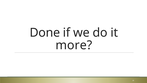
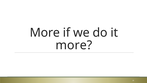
Done at (45, 33): Done -> More
